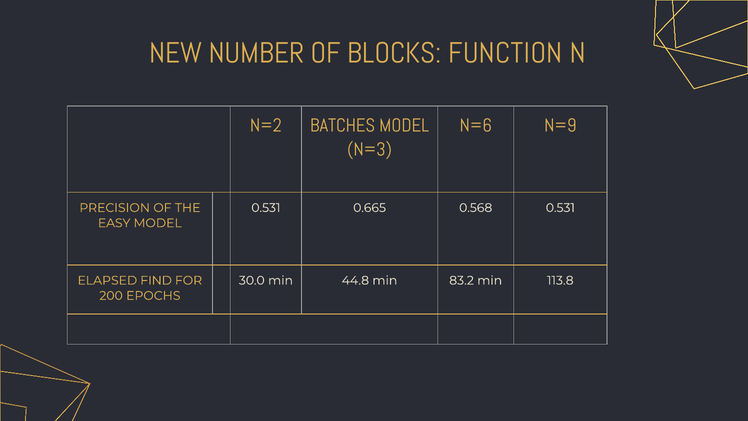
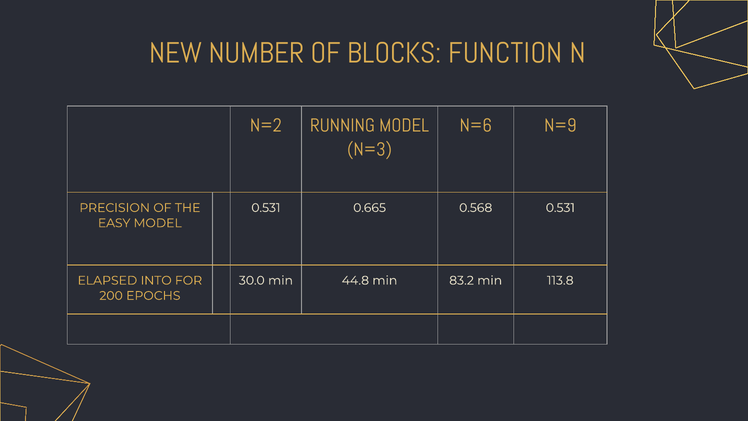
BATCHES: BATCHES -> RUNNING
FIND: FIND -> INTO
